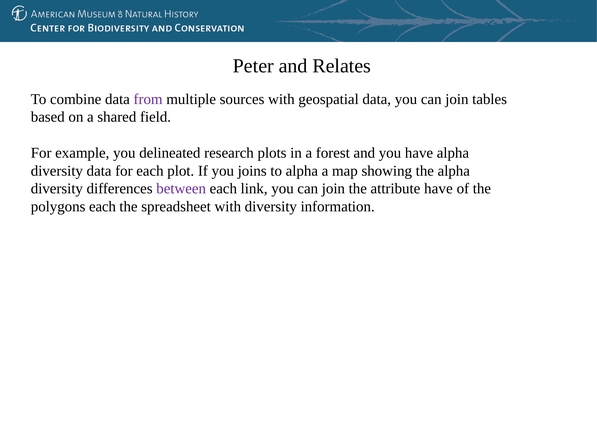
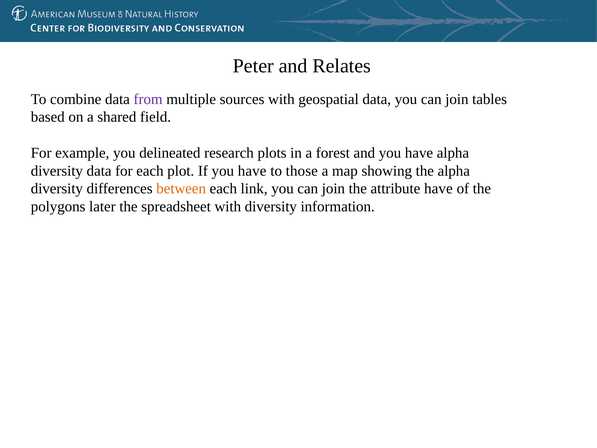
If you joins: joins -> have
to alpha: alpha -> those
between colour: purple -> orange
polygons each: each -> later
